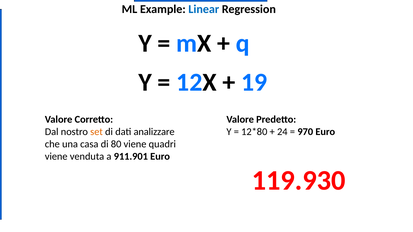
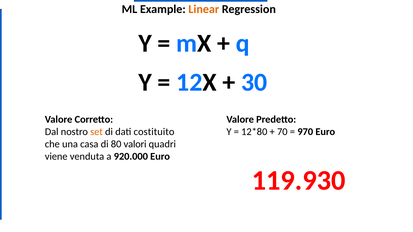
Linear colour: blue -> orange
19: 19 -> 30
analizzare: analizzare -> costituito
24: 24 -> 70
80 viene: viene -> valori
911.901: 911.901 -> 920.000
